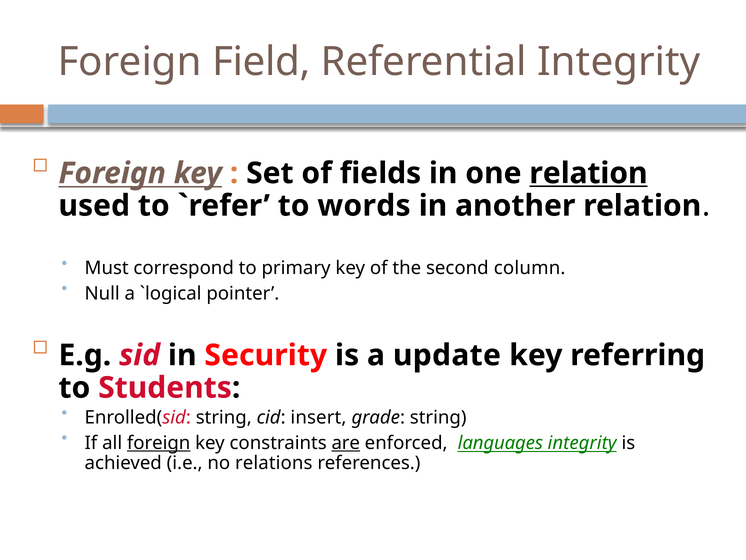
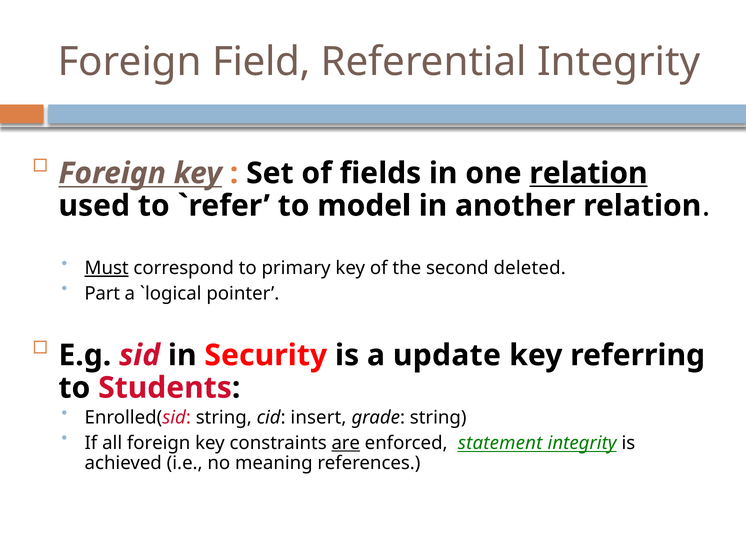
words: words -> model
Must underline: none -> present
column: column -> deleted
Null: Null -> Part
foreign at (159, 443) underline: present -> none
languages: languages -> statement
relations: relations -> meaning
